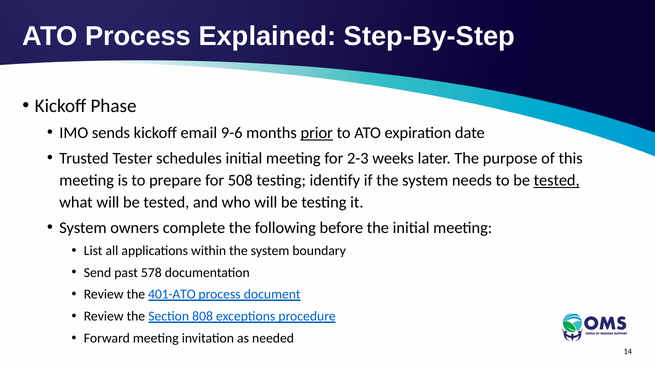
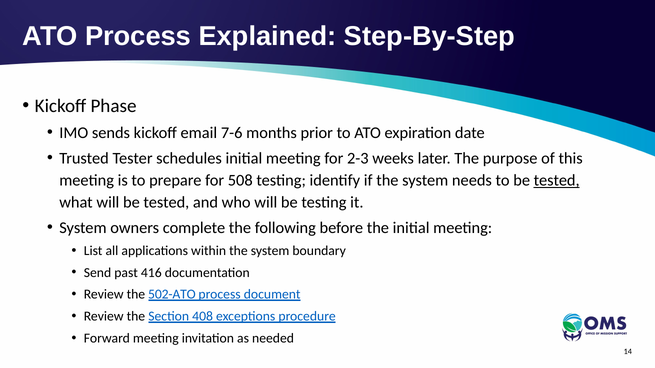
9-6: 9-6 -> 7-6
prior underline: present -> none
578: 578 -> 416
401-ATO: 401-ATO -> 502-ATO
808: 808 -> 408
